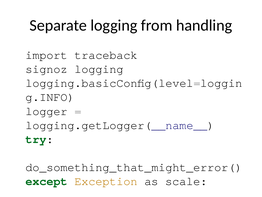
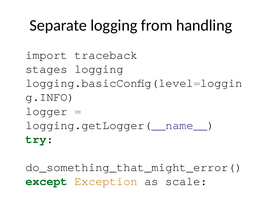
signoz: signoz -> stages
